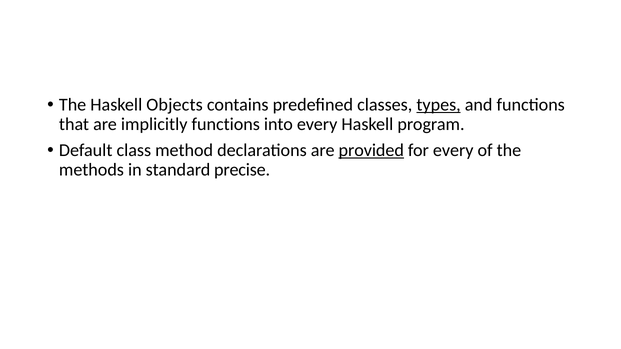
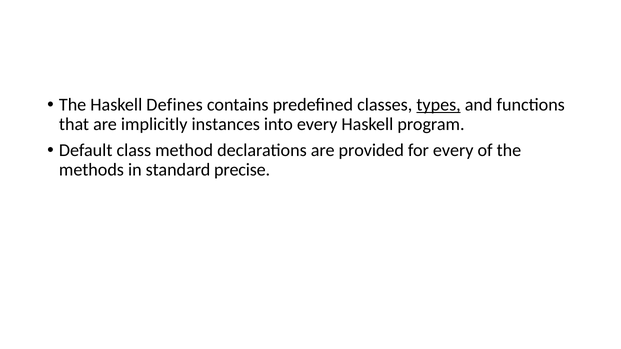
Objects: Objects -> Defines
implicitly functions: functions -> instances
provided underline: present -> none
